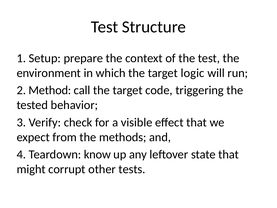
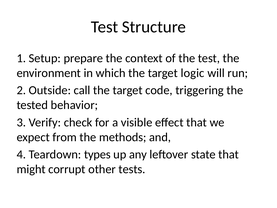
Method: Method -> Outside
know: know -> types
